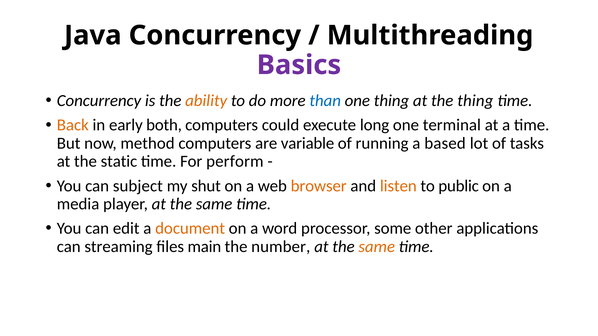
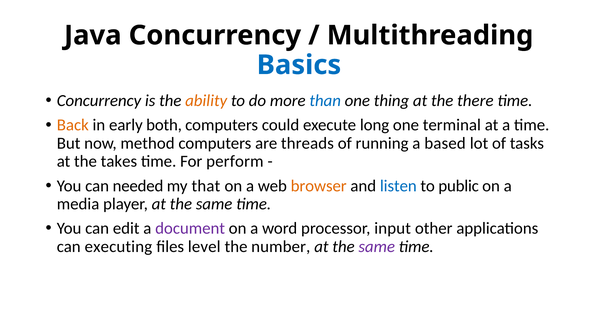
Basics colour: purple -> blue
the thing: thing -> there
variable: variable -> threads
static: static -> takes
subject: subject -> needed
shut: shut -> that
listen colour: orange -> blue
document colour: orange -> purple
some: some -> input
streaming: streaming -> executing
main: main -> level
same at (377, 247) colour: orange -> purple
